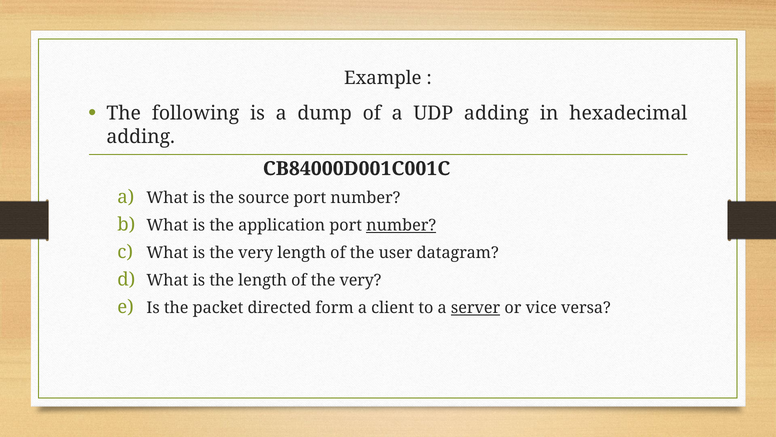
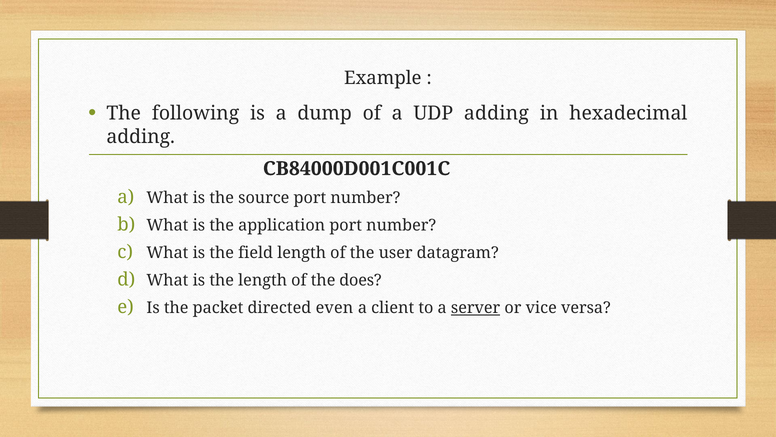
number at (401, 225) underline: present -> none
is the very: very -> field
of the very: very -> does
form: form -> even
